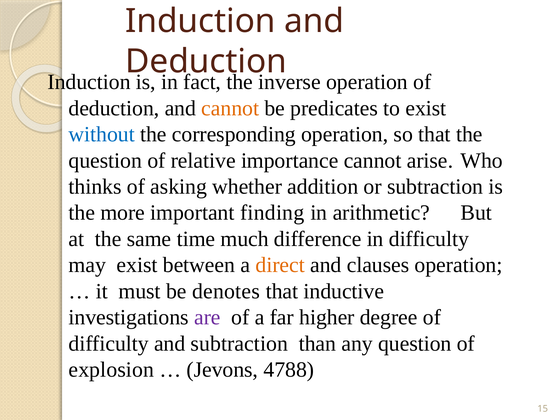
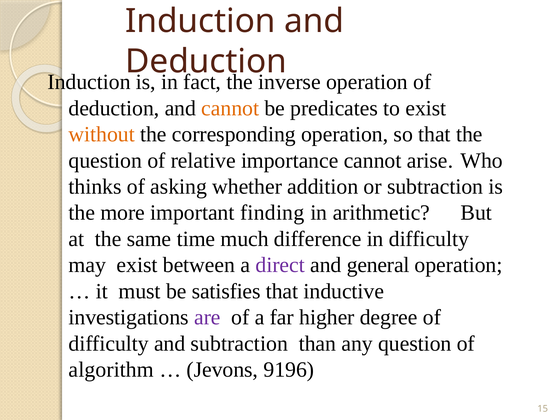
without colour: blue -> orange
direct colour: orange -> purple
clauses: clauses -> general
denotes: denotes -> satisfies
explosion: explosion -> algorithm
4788: 4788 -> 9196
